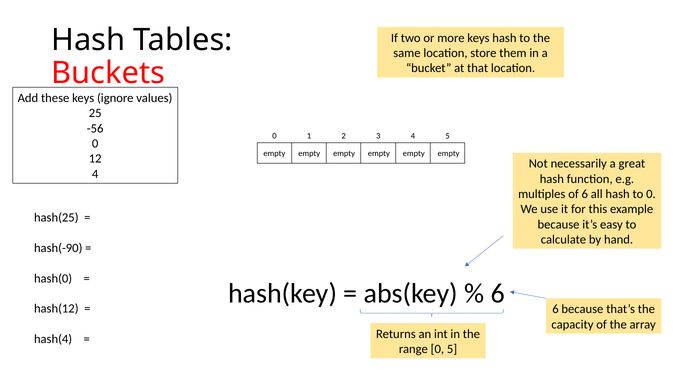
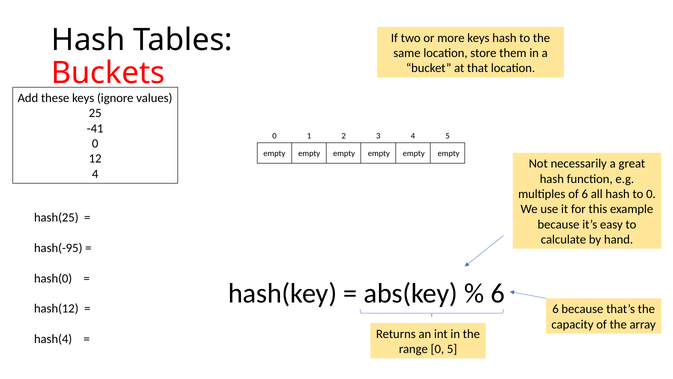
-56: -56 -> -41
hash(-90: hash(-90 -> hash(-95
